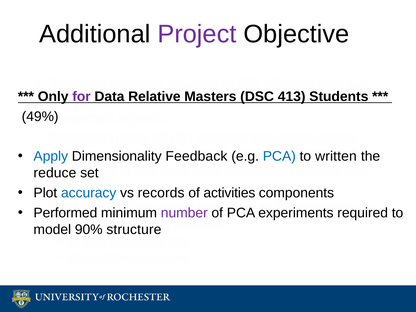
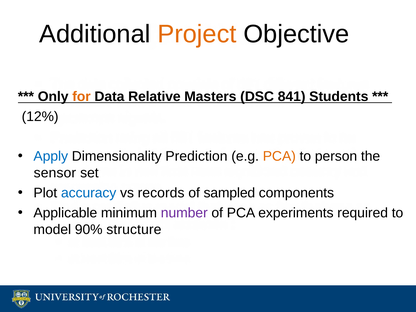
Project colour: purple -> orange
for colour: purple -> orange
413: 413 -> 841
49%: 49% -> 12%
Feedback: Feedback -> Prediction
PCA at (279, 156) colour: blue -> orange
written: written -> person
reduce: reduce -> sensor
activities: activities -> sampled
Performed: Performed -> Applicable
